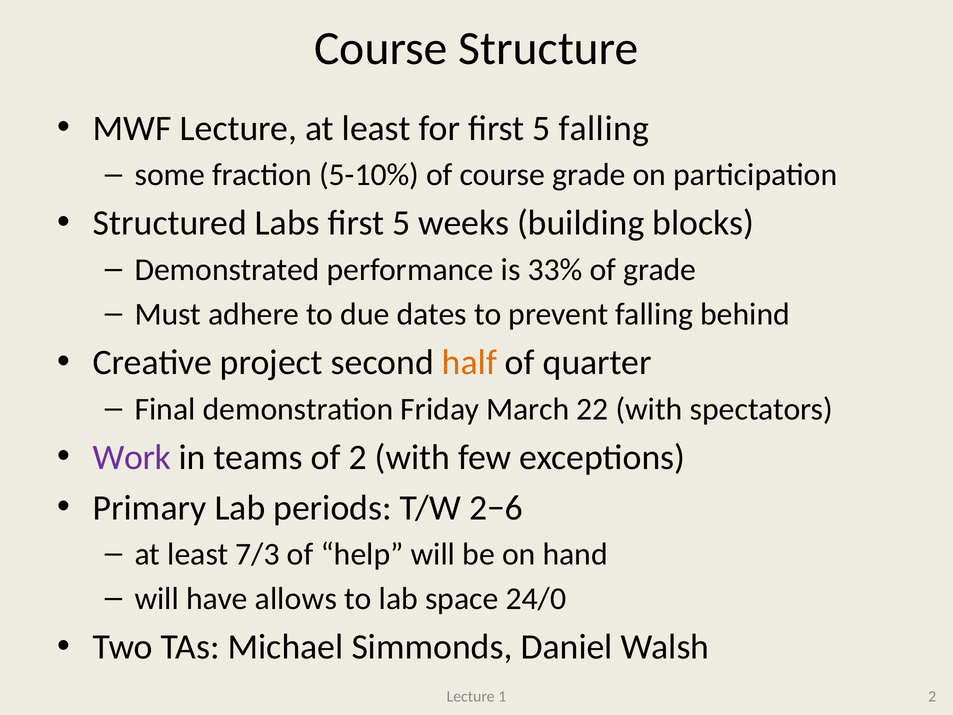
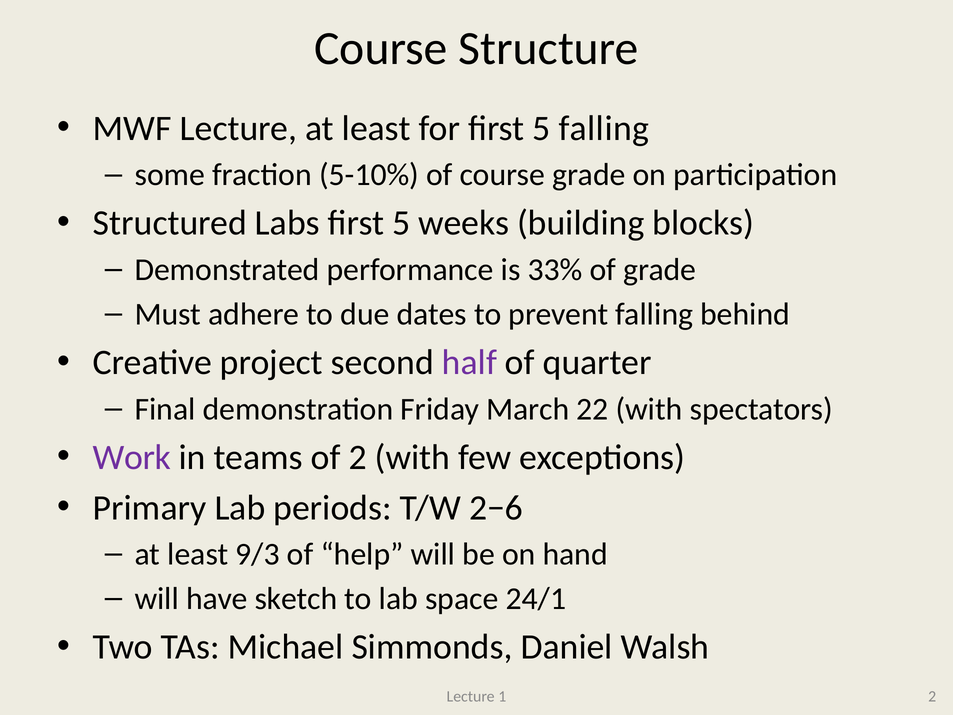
half colour: orange -> purple
7/3: 7/3 -> 9/3
allows: allows -> sketch
24/0: 24/0 -> 24/1
